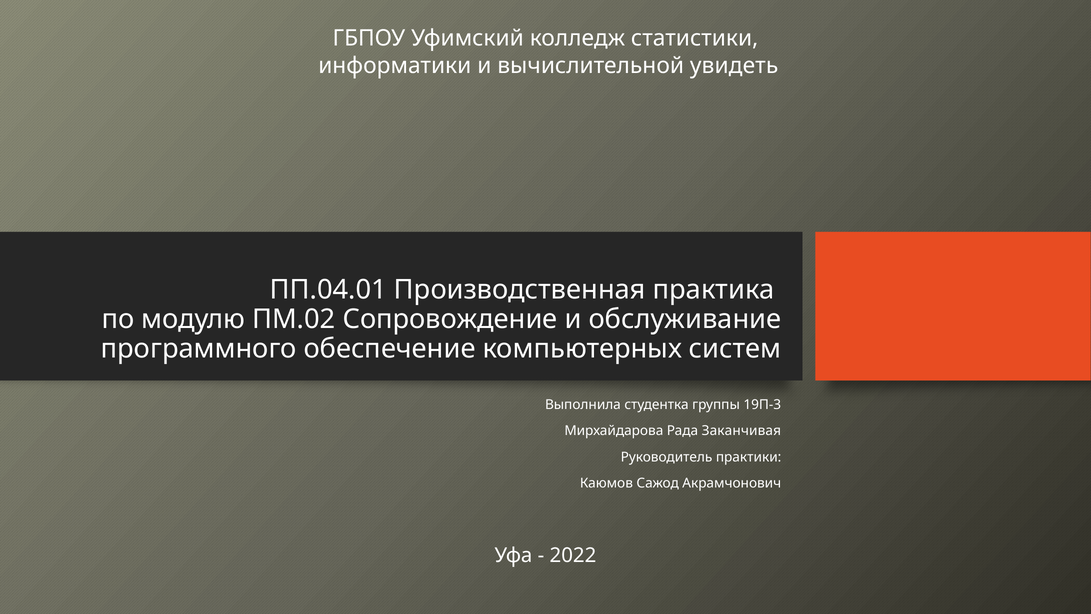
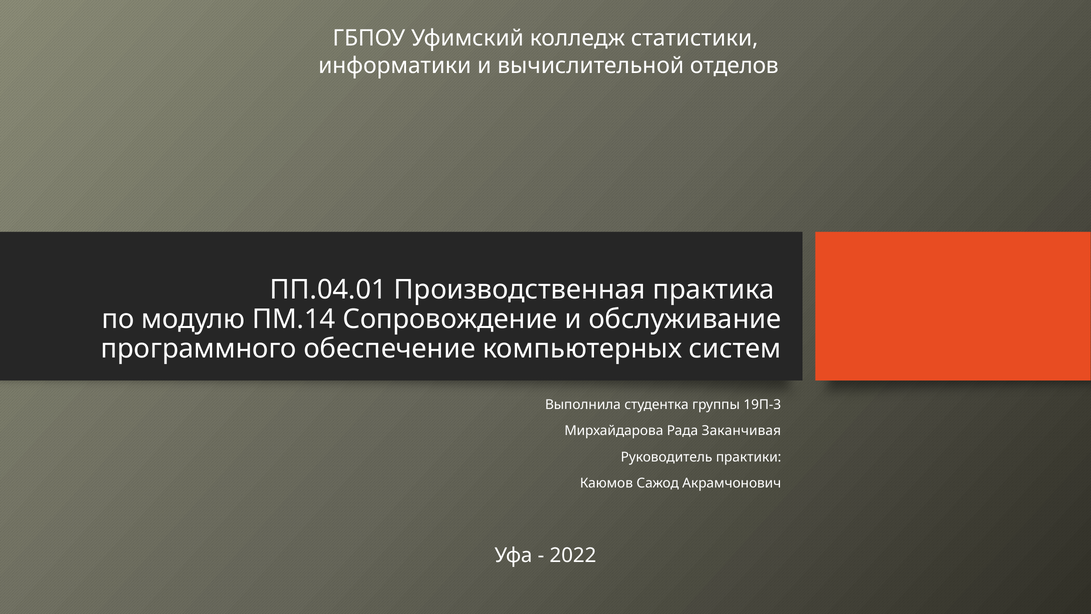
увидеть: увидеть -> отделов
ПМ.02: ПМ.02 -> ПМ.14
